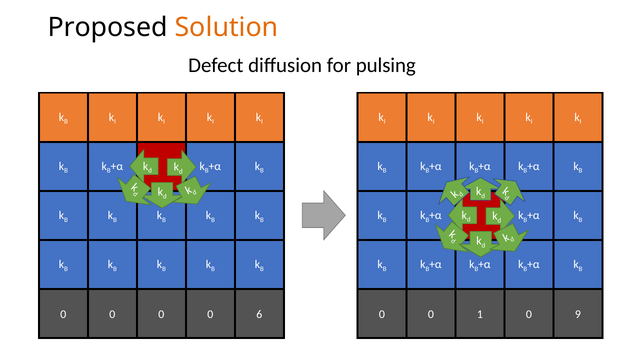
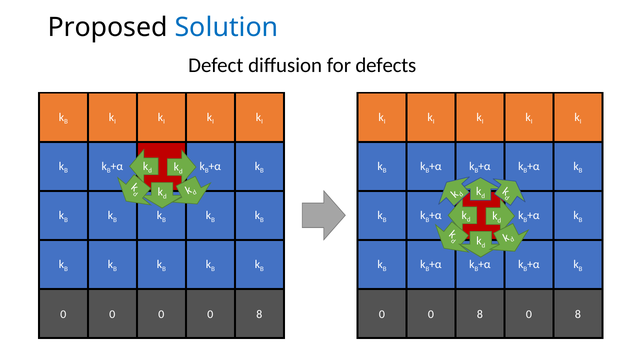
Solution colour: orange -> blue
pulsing: pulsing -> defects
0 0 0 6: 6 -> 8
1 at (480, 314): 1 -> 8
9 at (578, 314): 9 -> 8
